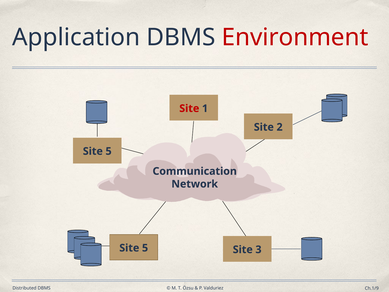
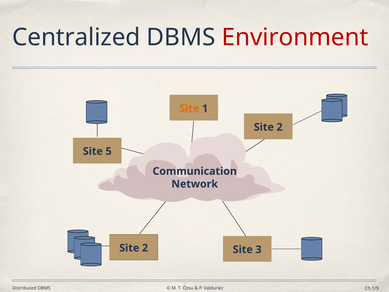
Application: Application -> Centralized
Site at (189, 108) colour: red -> orange
5 at (145, 248): 5 -> 2
